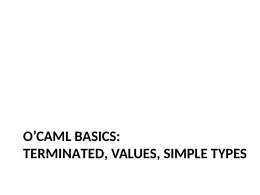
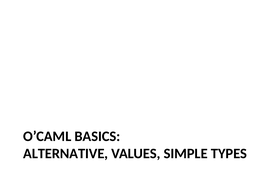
TERMINATED: TERMINATED -> ALTERNATIVE
